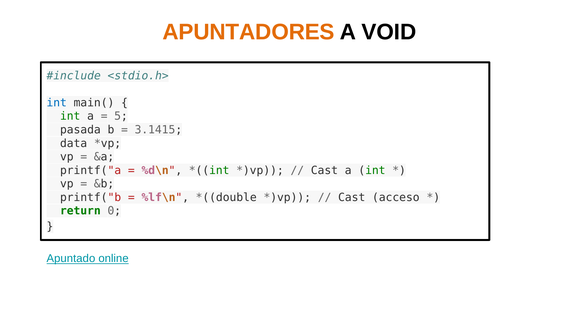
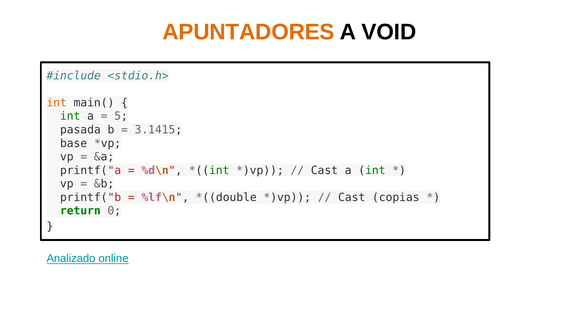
int at (57, 103) colour: blue -> orange
data: data -> base
acceso: acceso -> copias
Apuntado: Apuntado -> Analizado
